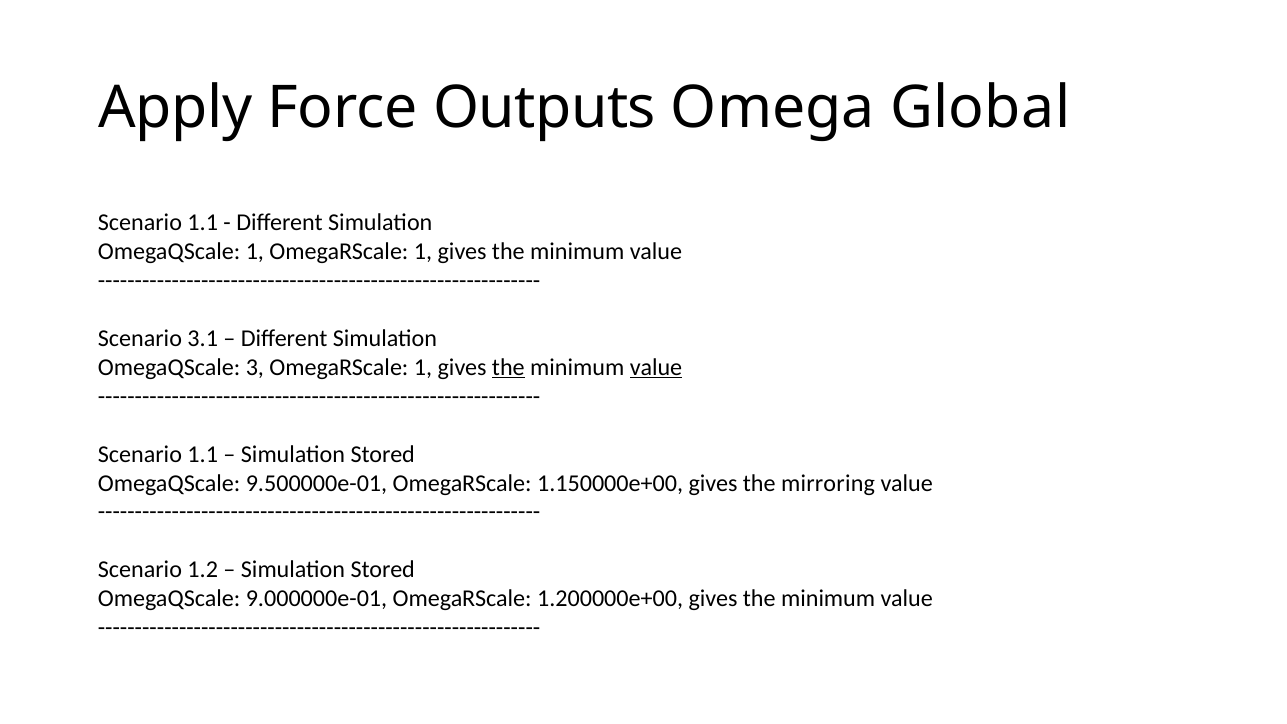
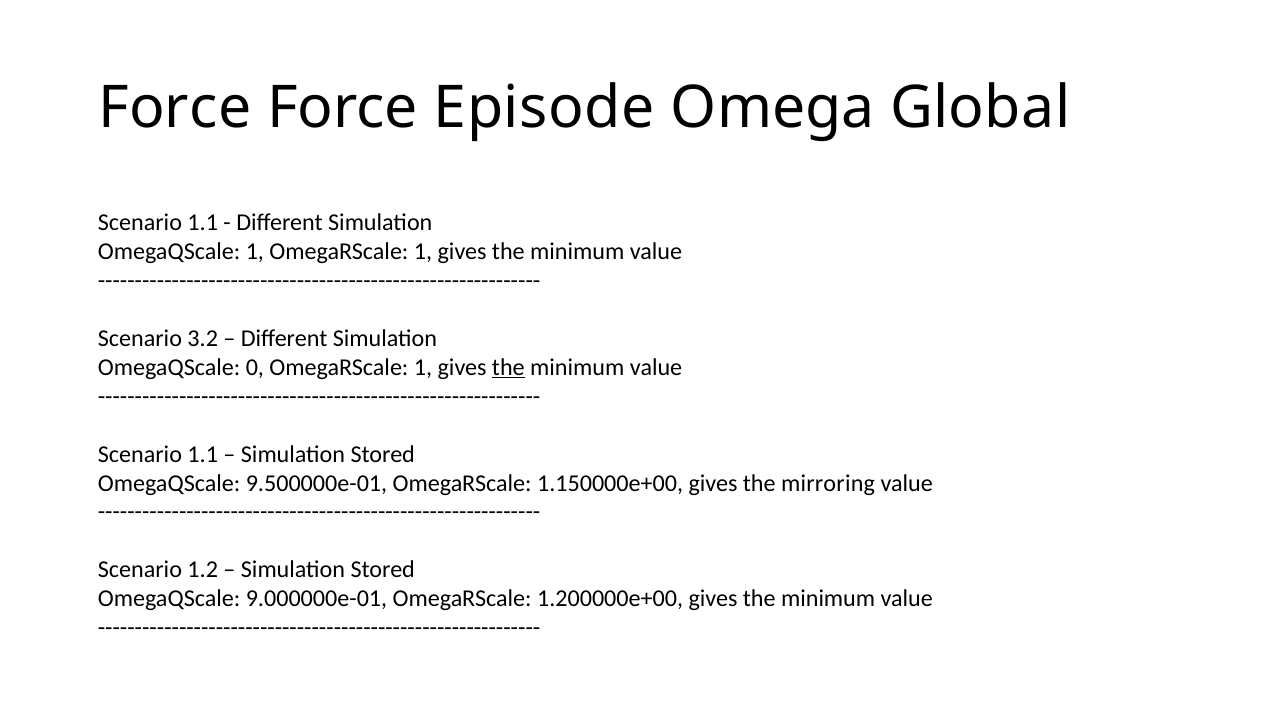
Apply at (175, 108): Apply -> Force
Outputs: Outputs -> Episode
3.1: 3.1 -> 3.2
3: 3 -> 0
value at (656, 367) underline: present -> none
